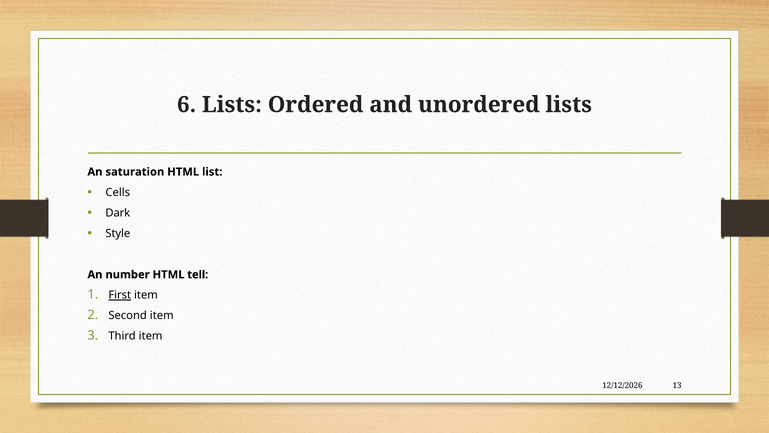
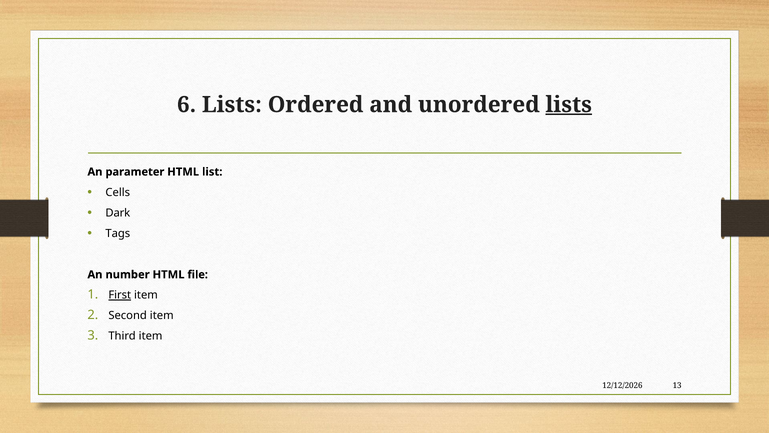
lists at (569, 105) underline: none -> present
saturation: saturation -> parameter
Style: Style -> Tags
tell: tell -> file
